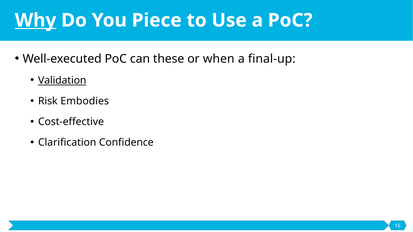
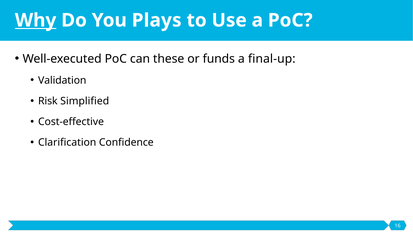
Piece: Piece -> Plays
when: when -> funds
Validation underline: present -> none
Embodies: Embodies -> Simplified
